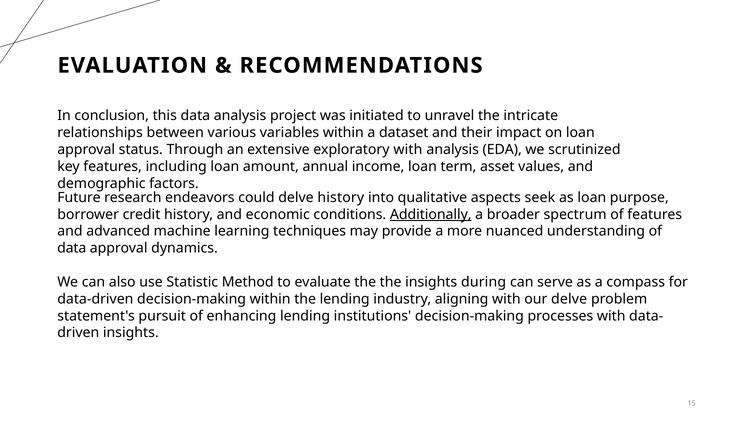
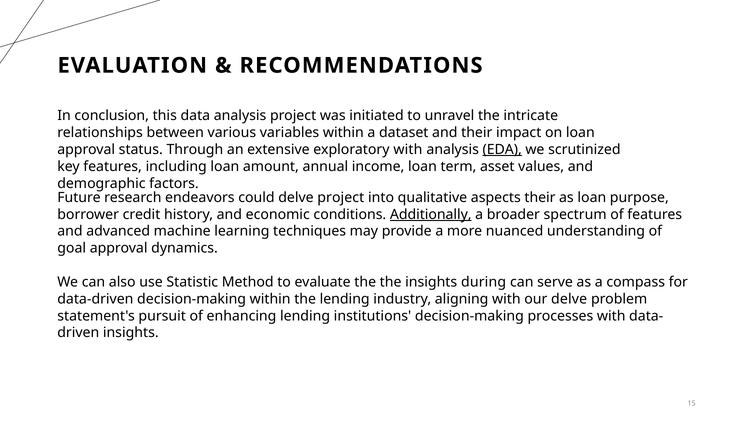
EDA underline: none -> present
delve history: history -> project
aspects seek: seek -> their
data at (72, 249): data -> goal
